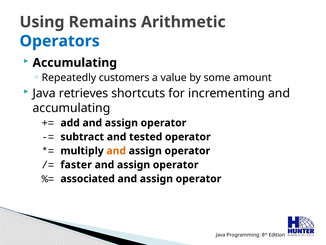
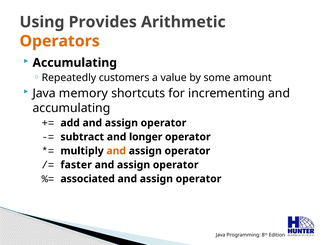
Remains: Remains -> Provides
Operators colour: blue -> orange
retrieves: retrieves -> memory
tested: tested -> longer
